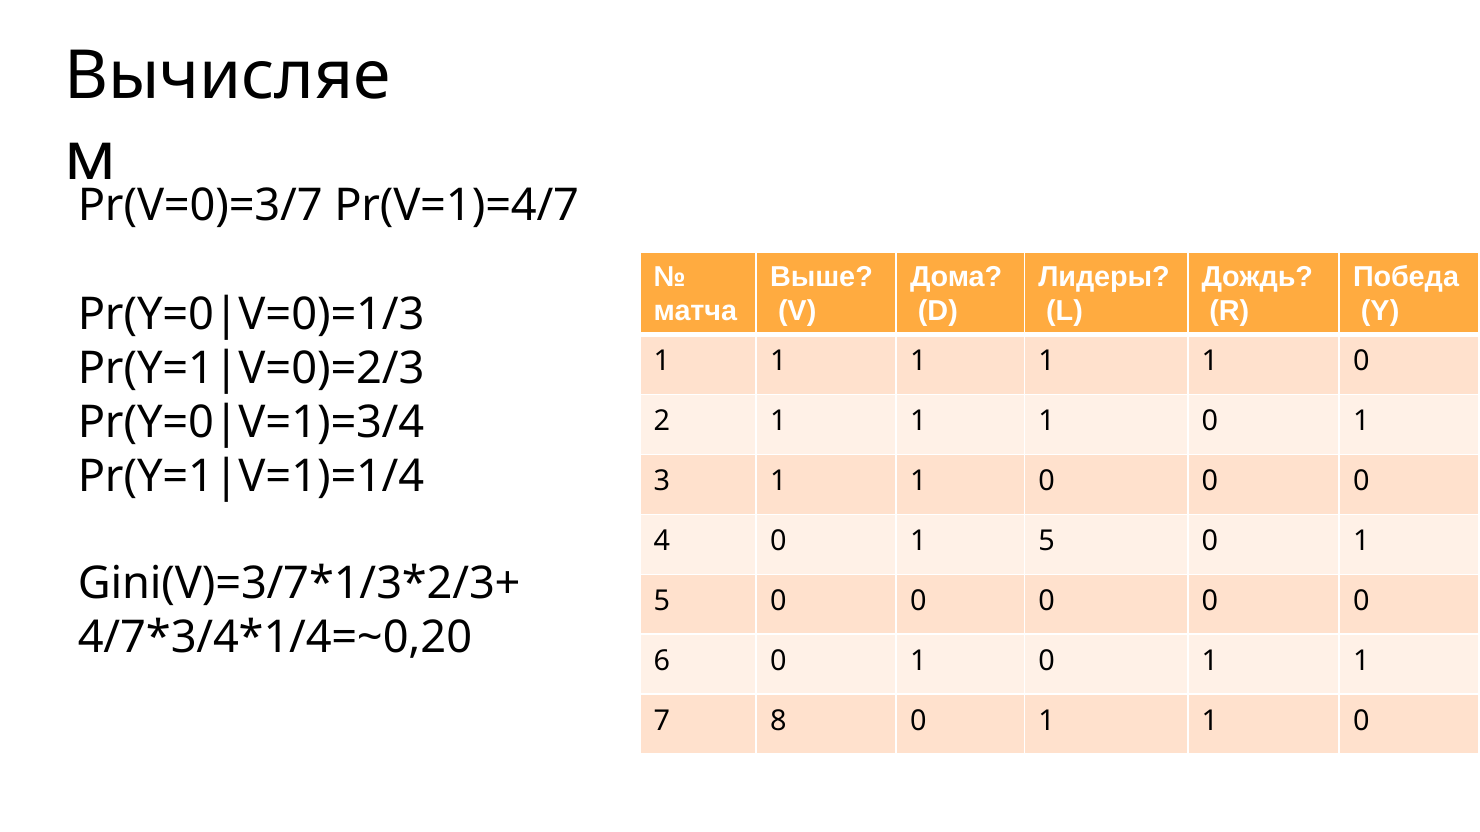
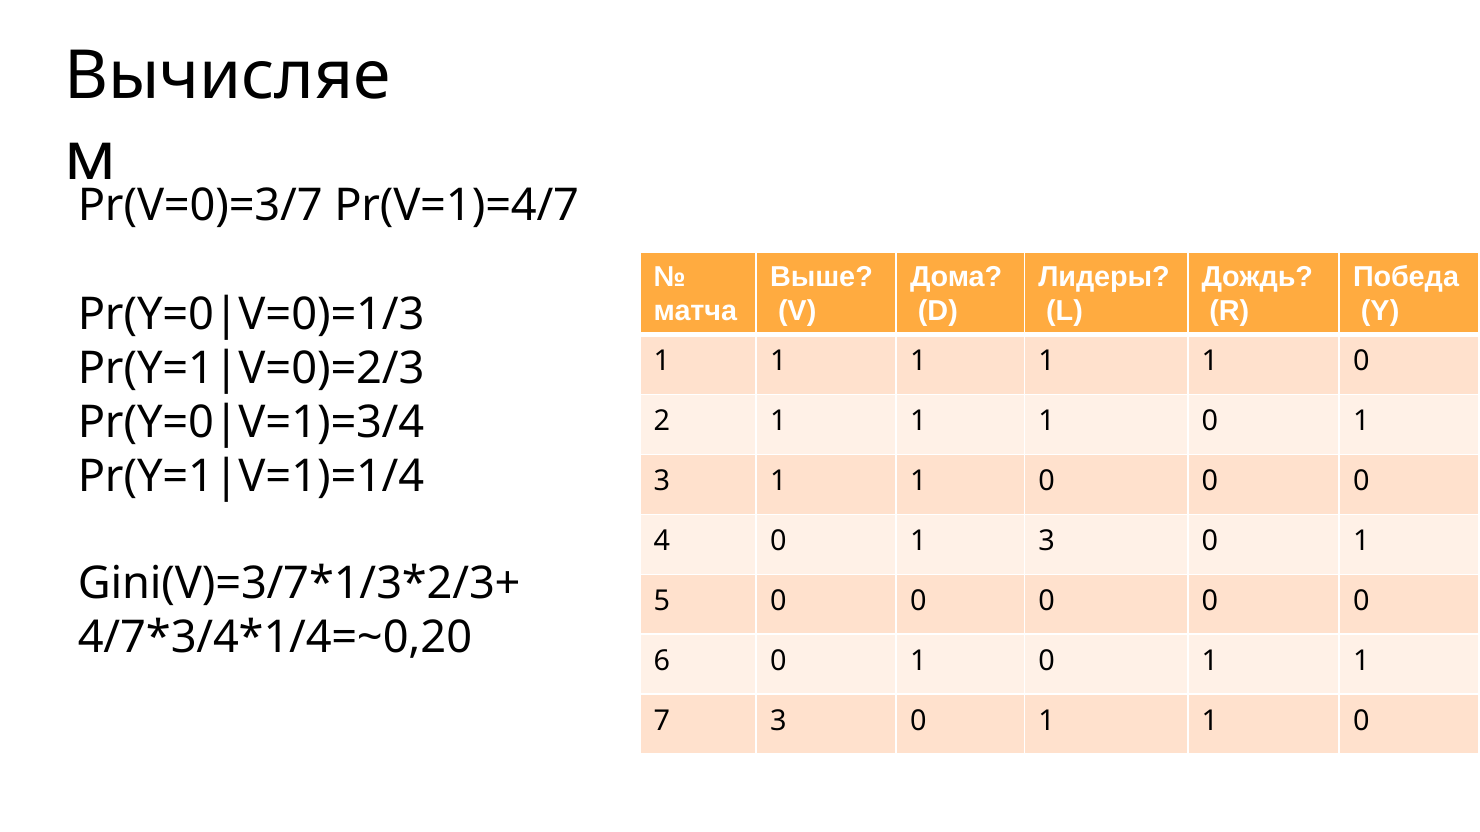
4 0 1 5: 5 -> 3
7 8: 8 -> 3
